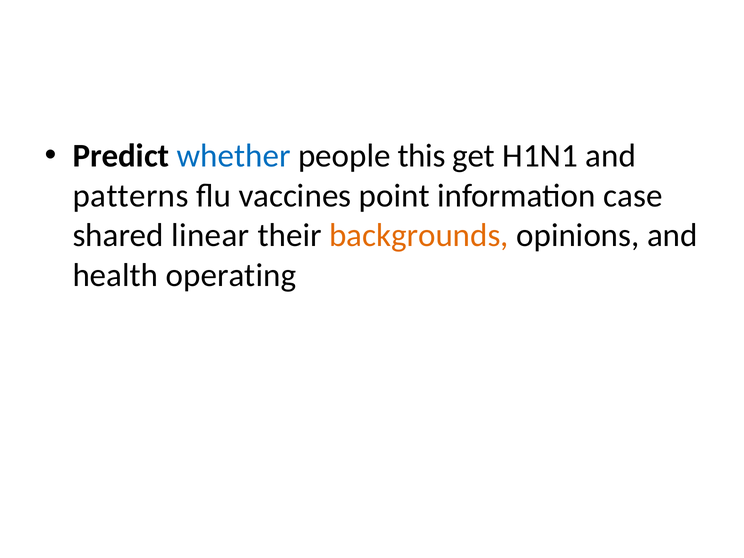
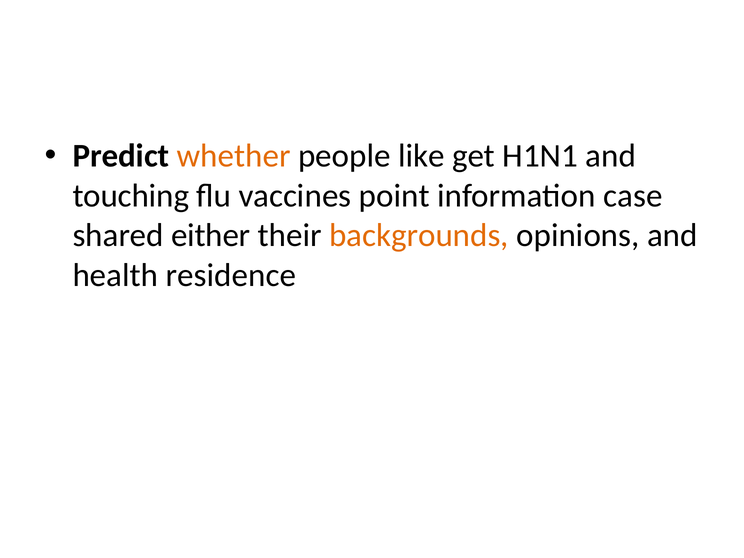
whether colour: blue -> orange
this: this -> like
patterns: patterns -> touching
linear: linear -> either
operating: operating -> residence
